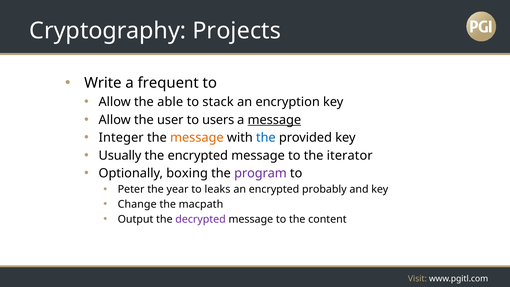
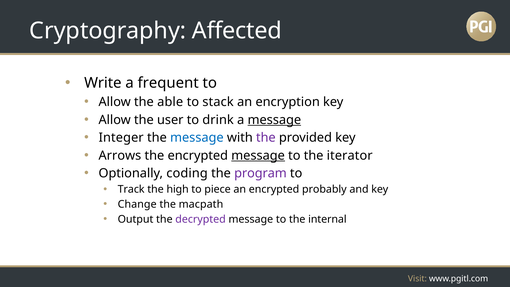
Projects: Projects -> Affected
users: users -> drink
message at (197, 138) colour: orange -> blue
the at (266, 138) colour: blue -> purple
Usually: Usually -> Arrows
message at (258, 155) underline: none -> present
boxing: boxing -> coding
Peter: Peter -> Track
year: year -> high
leaks: leaks -> piece
content: content -> internal
